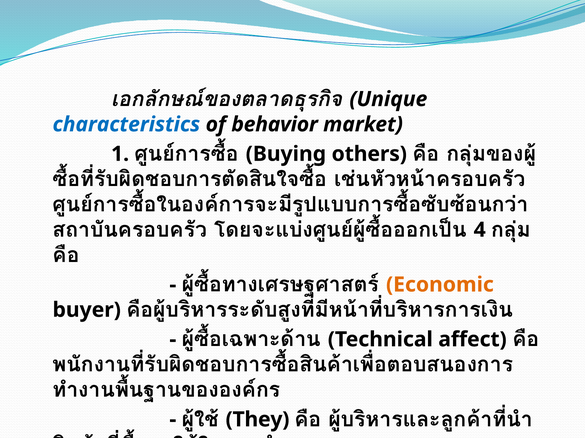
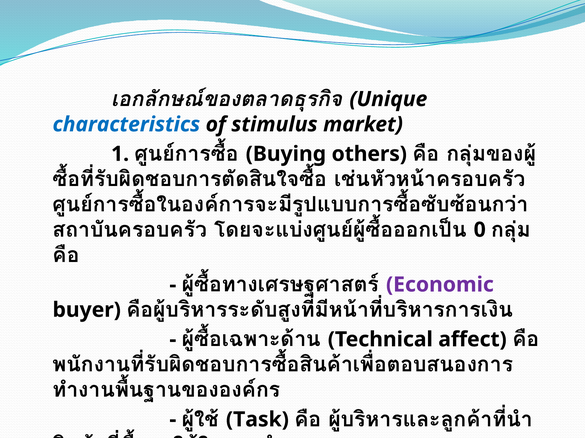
behavior: behavior -> stimulus
4: 4 -> 0
Economic colour: orange -> purple
They: They -> Task
